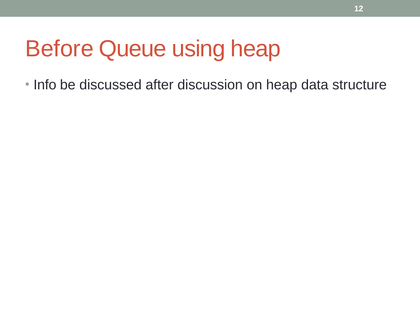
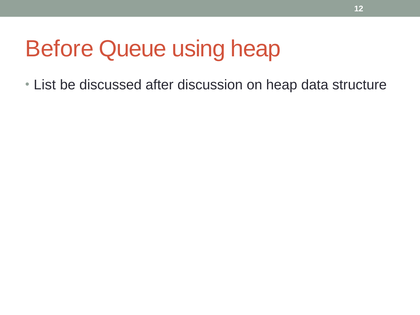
Info: Info -> List
